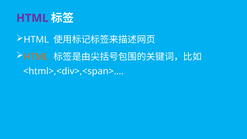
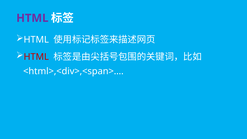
HTML at (36, 57) colour: orange -> red
